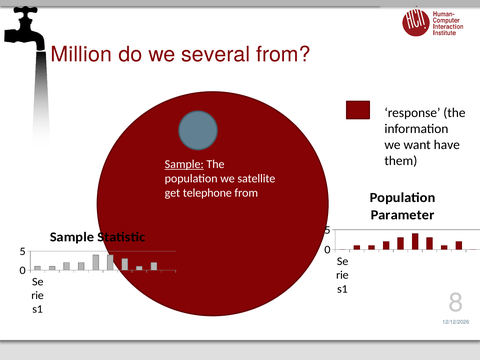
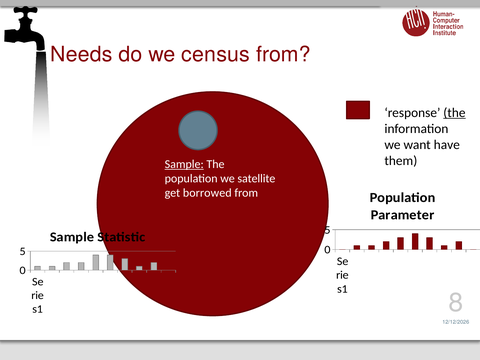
Million: Million -> Needs
several: several -> census
the at (454, 113) underline: none -> present
telephone: telephone -> borrowed
